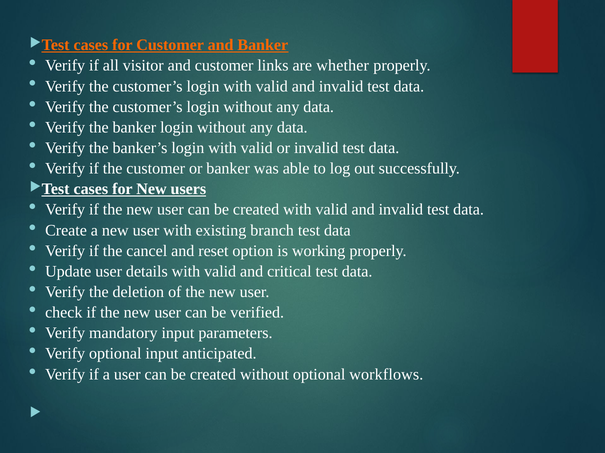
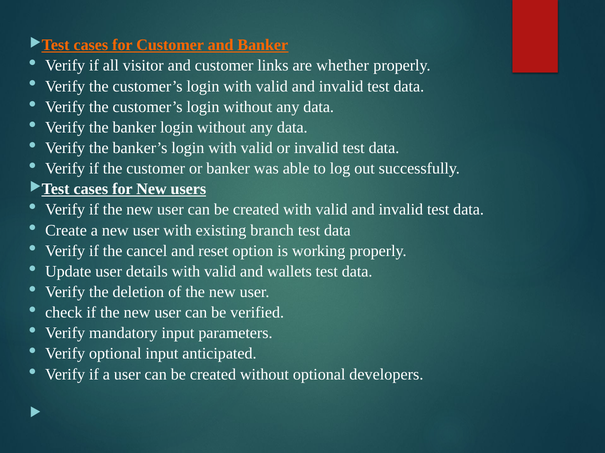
critical: critical -> wallets
workflows: workflows -> developers
